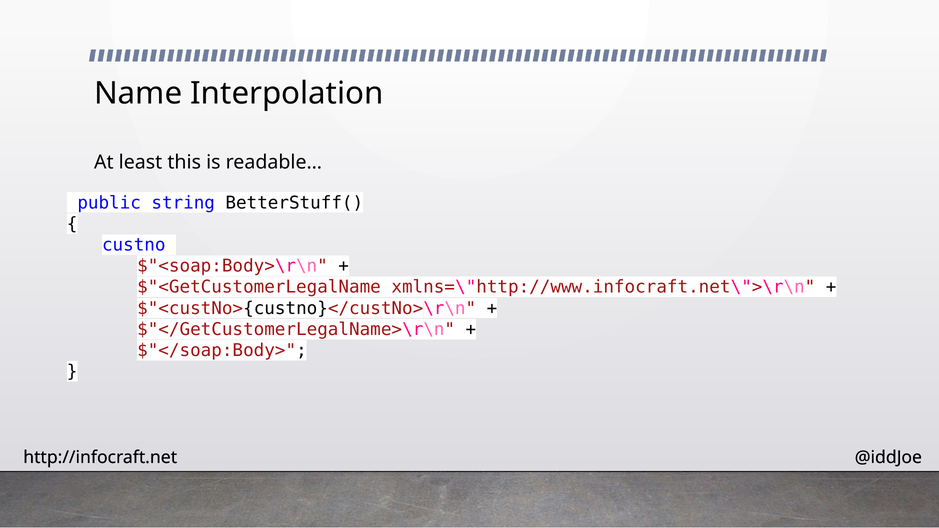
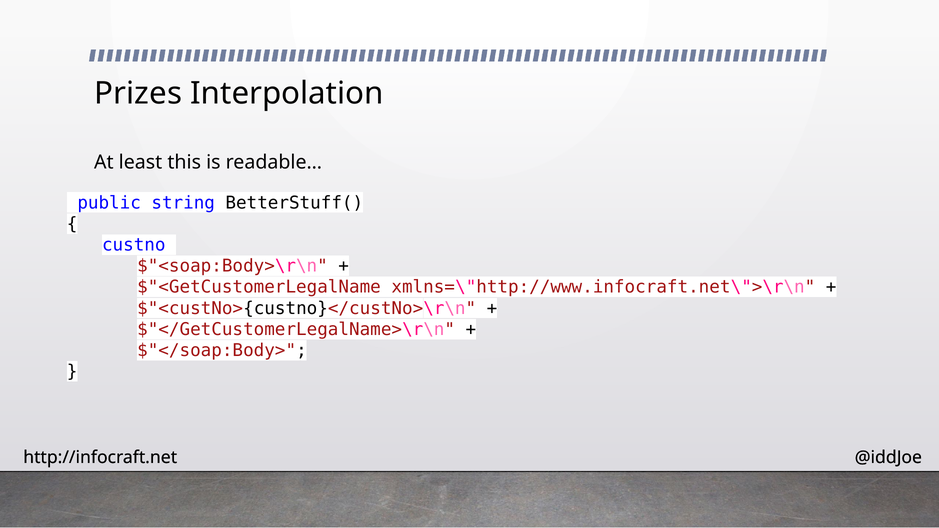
Name: Name -> Prizes
